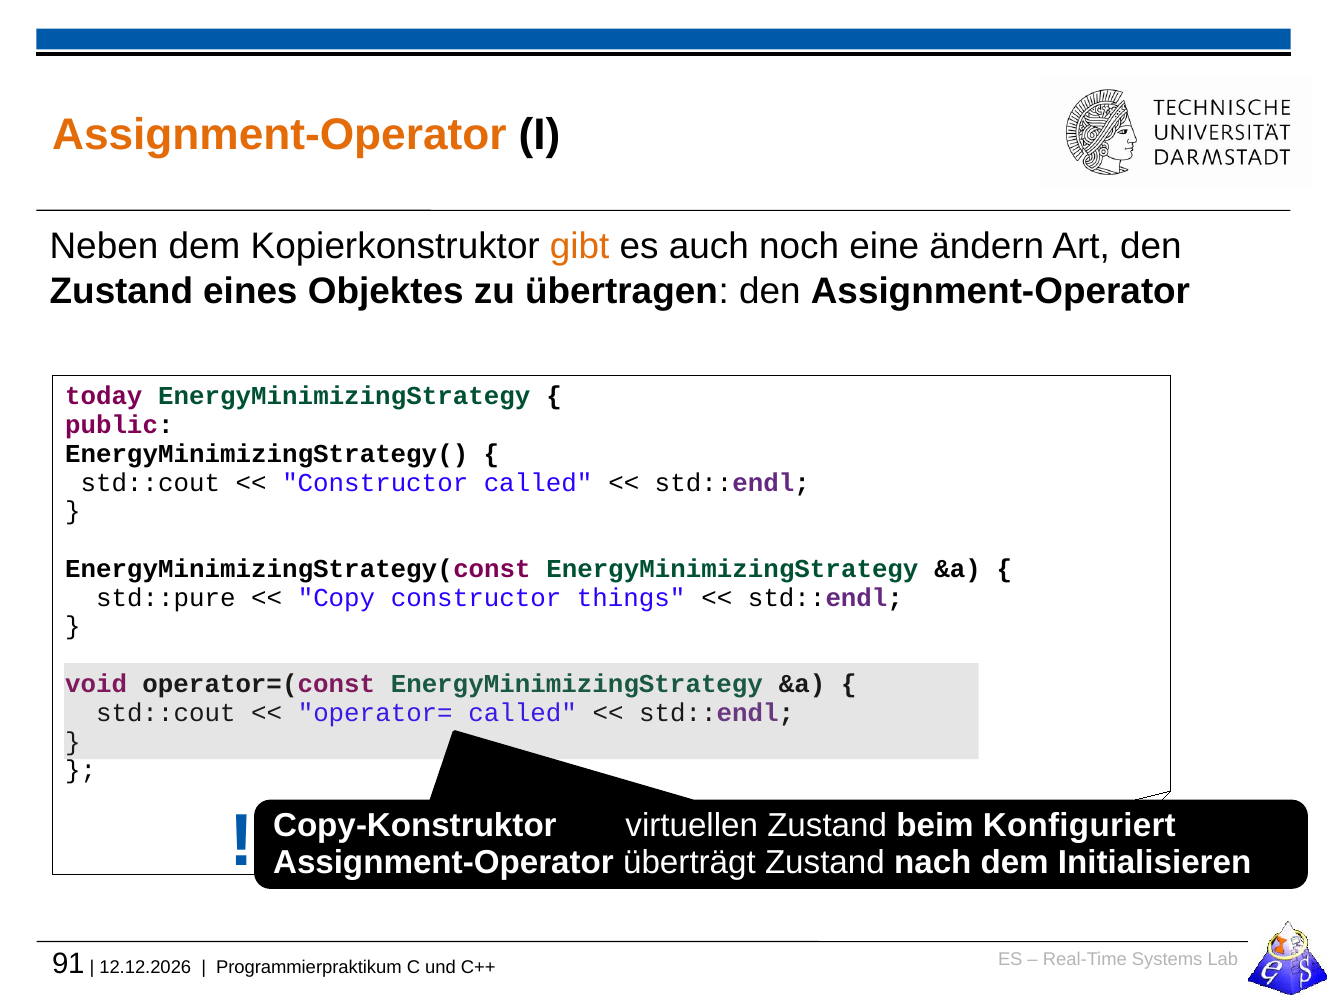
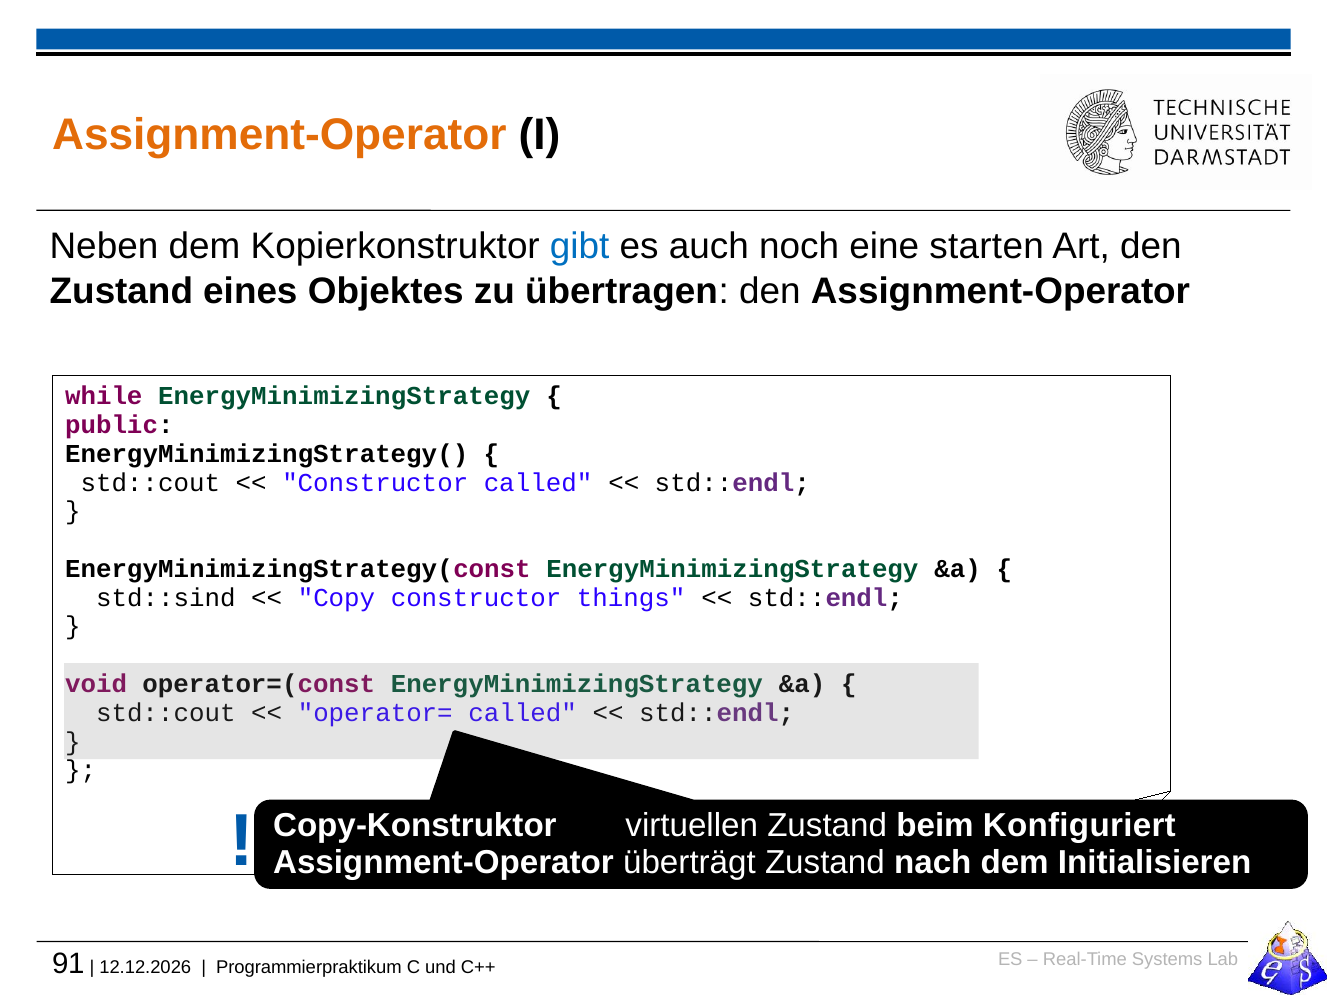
gibt colour: orange -> blue
ändern: ändern -> starten
today: today -> while
std::pure: std::pure -> std::sind
